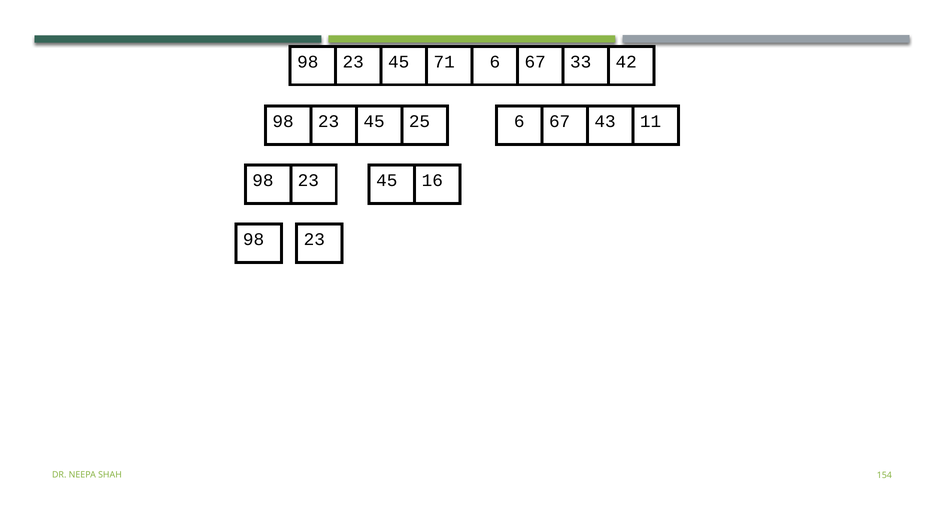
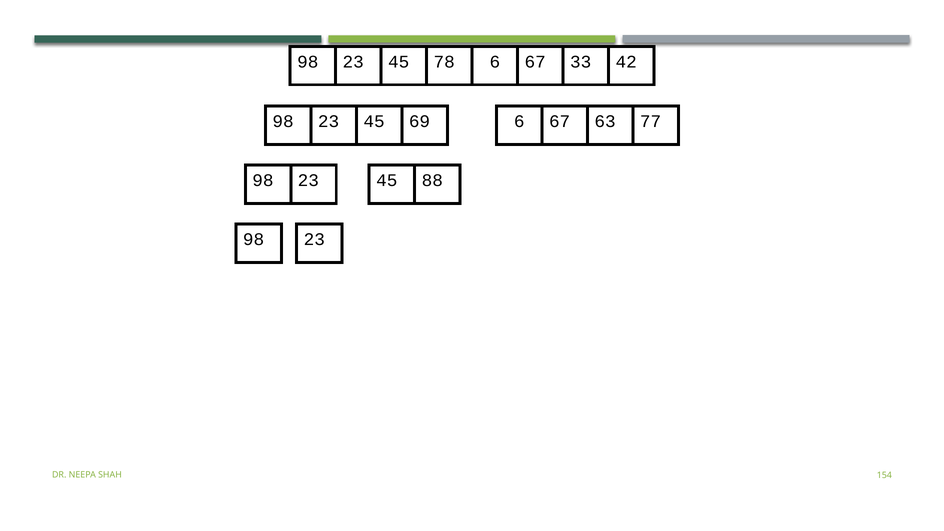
71: 71 -> 78
25: 25 -> 69
43: 43 -> 63
11: 11 -> 77
16: 16 -> 88
